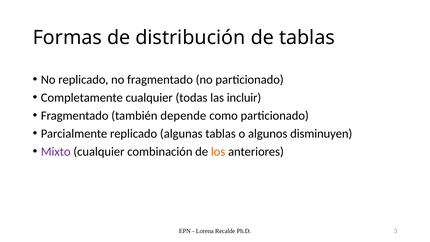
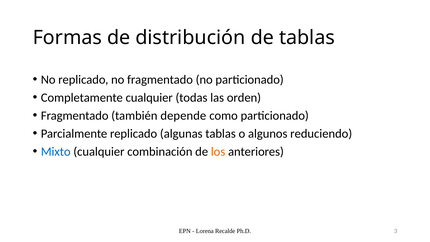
incluir: incluir -> orden
disminuyen: disminuyen -> reduciendo
Mixto colour: purple -> blue
